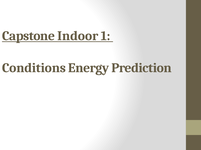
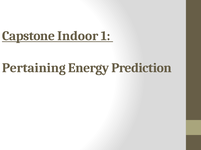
Conditions: Conditions -> Pertaining
